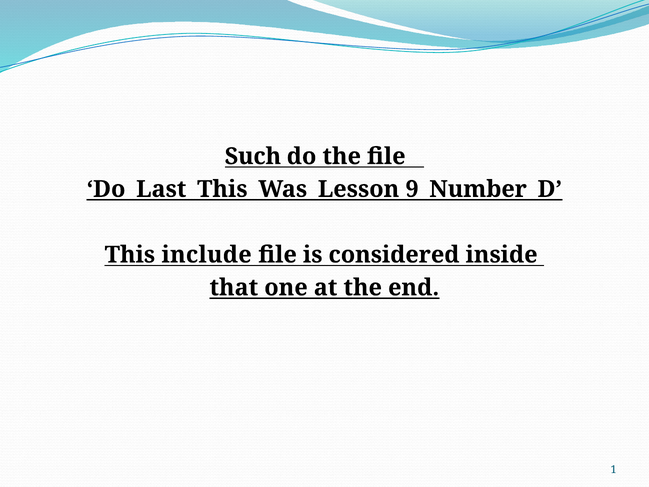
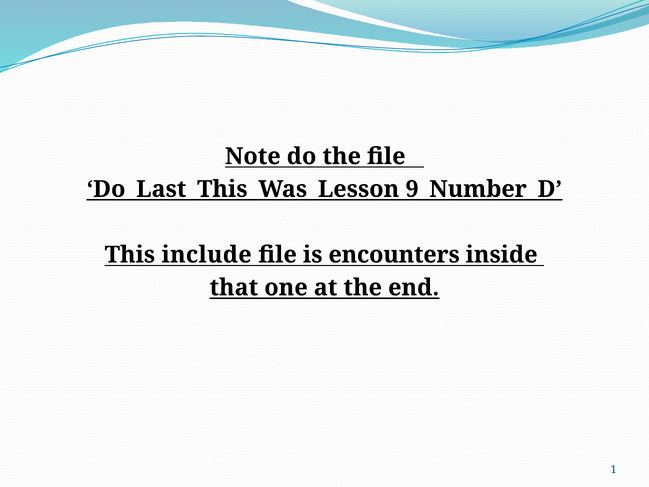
Such: Such -> Note
considered: considered -> encounters
